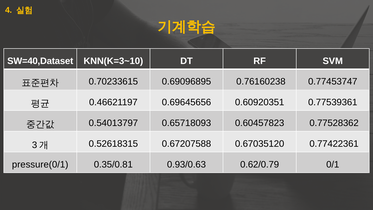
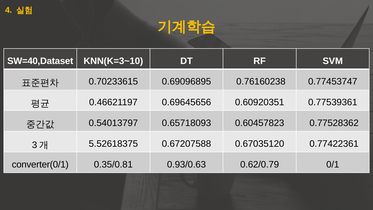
0.52618315: 0.52618315 -> 5.52618375
pressure(0/1: pressure(0/1 -> converter(0/1
